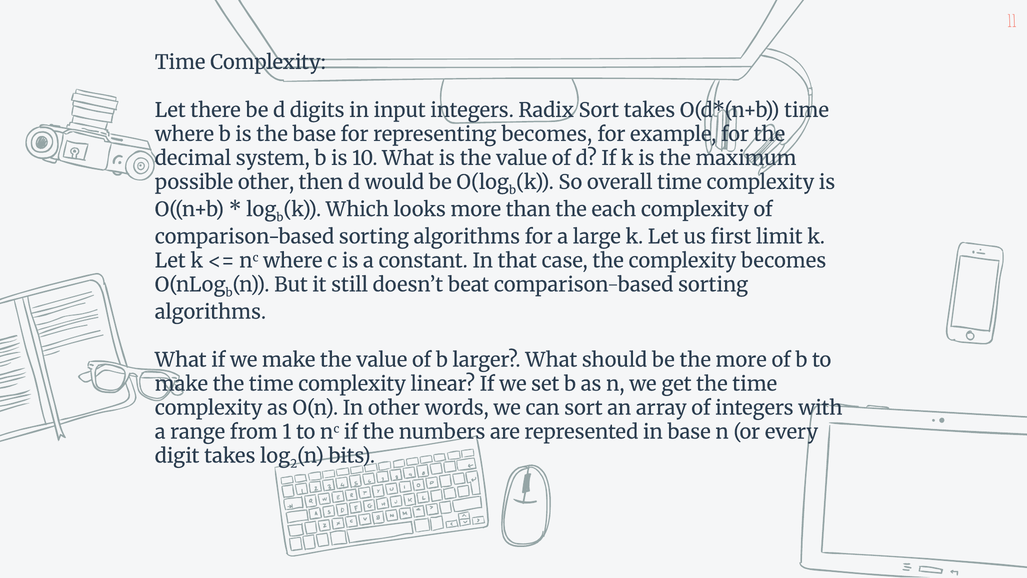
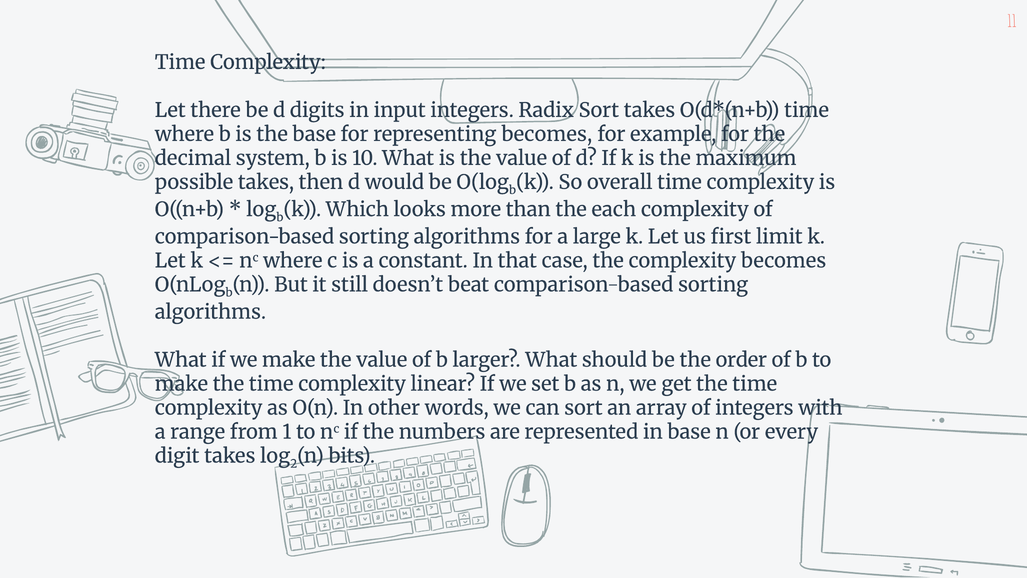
possible other: other -> takes
the more: more -> order
